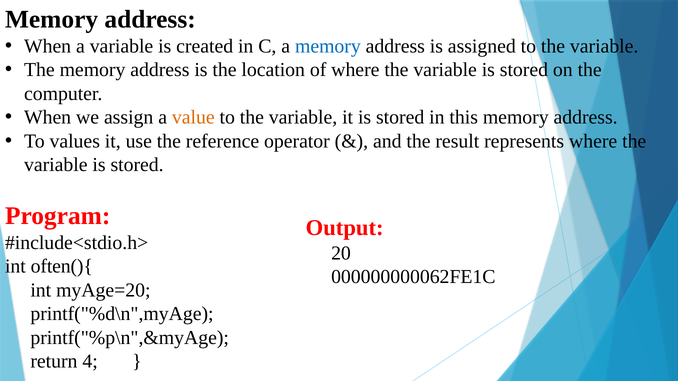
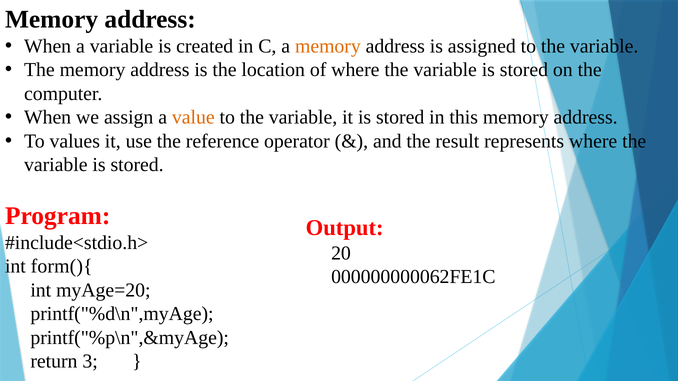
memory at (328, 46) colour: blue -> orange
often(){: often(){ -> form(){
4: 4 -> 3
